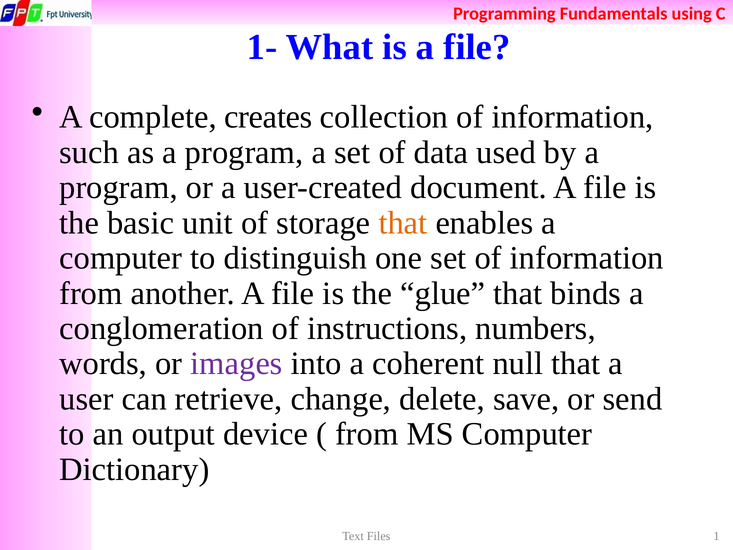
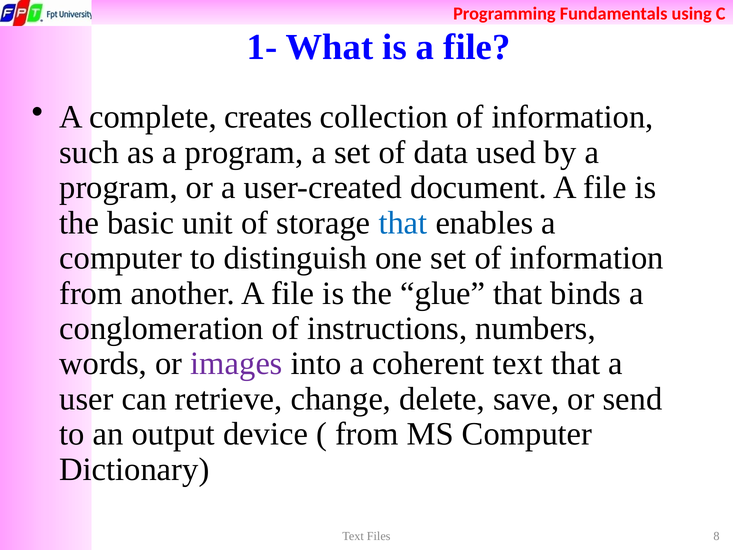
that at (403, 223) colour: orange -> blue
coherent null: null -> text
1: 1 -> 8
